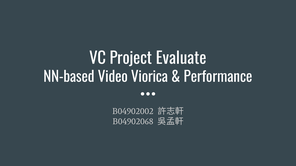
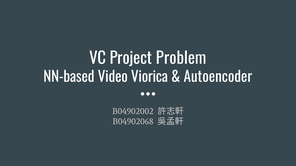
Evaluate: Evaluate -> Problem
Performance: Performance -> Autoencoder
